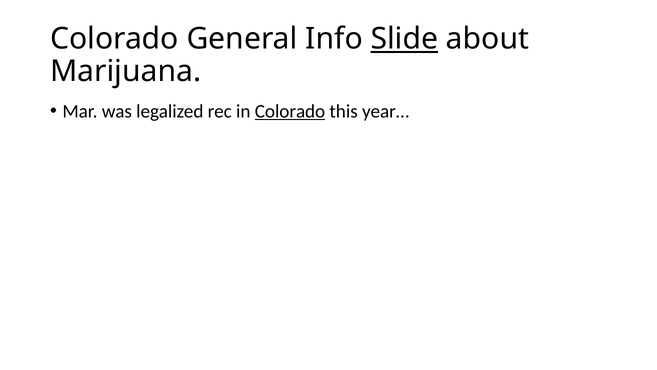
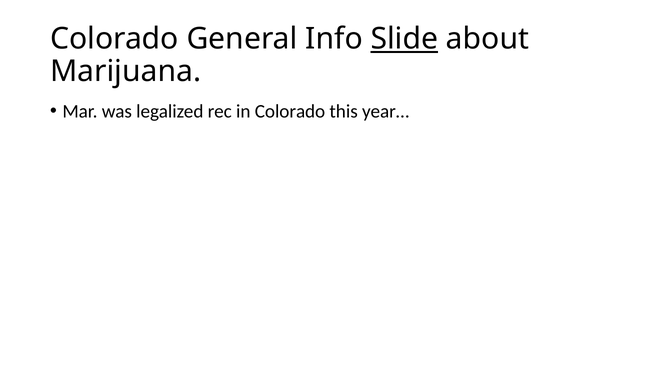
Colorado at (290, 111) underline: present -> none
